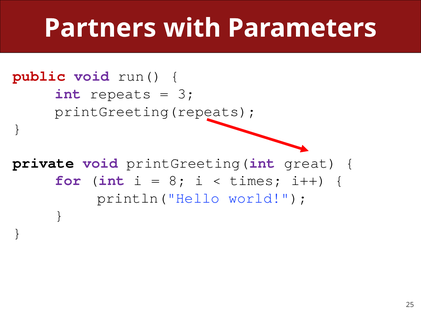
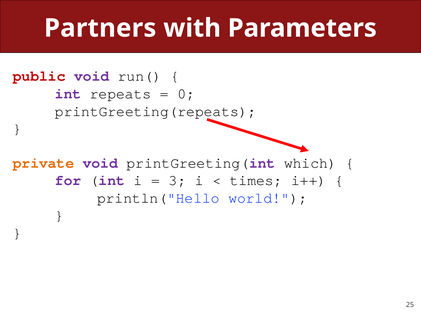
3: 3 -> 0
private colour: black -> orange
great: great -> which
8: 8 -> 3
